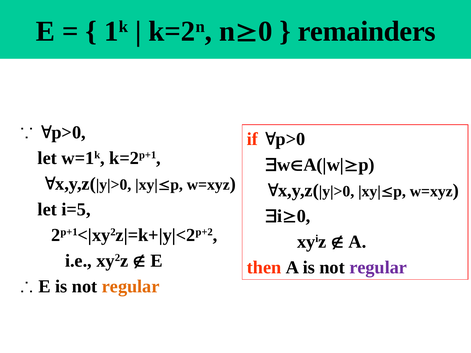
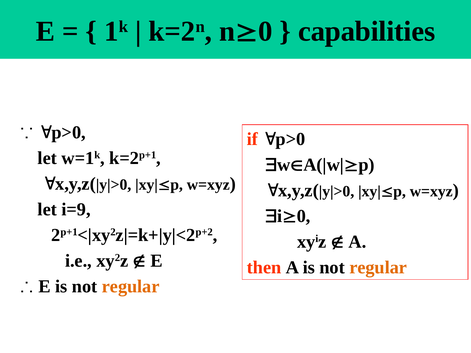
remainders: remainders -> capabilities
i=5: i=5 -> i=9
regular at (378, 268) colour: purple -> orange
